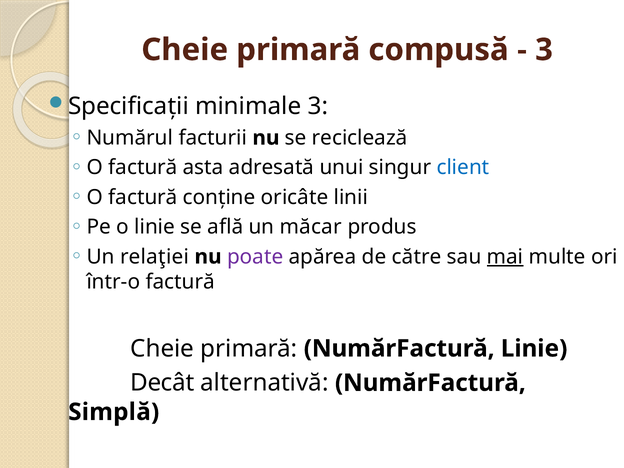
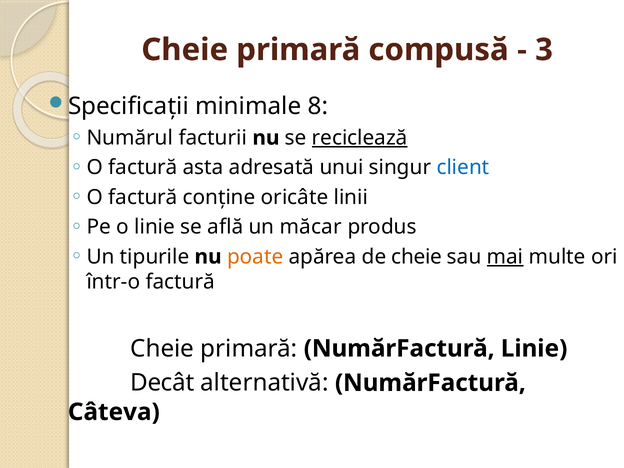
minimale 3: 3 -> 8
reciclează underline: none -> present
relaţiei: relaţiei -> tipurile
poate colour: purple -> orange
de către: către -> cheie
Simplă: Simplă -> Câteva
